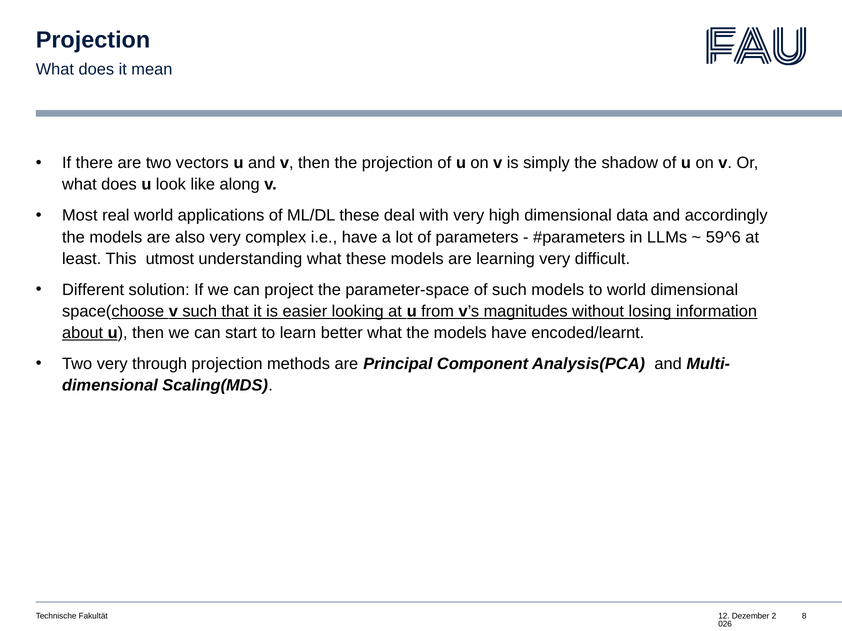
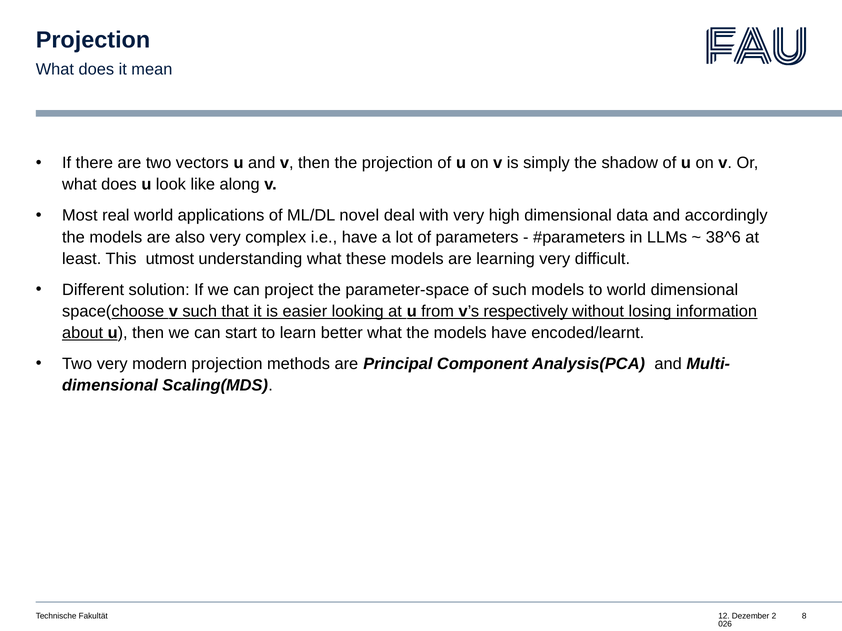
ML/DL these: these -> novel
59^6: 59^6 -> 38^6
magnitudes: magnitudes -> respectively
through: through -> modern
